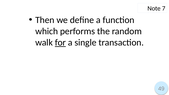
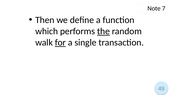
the underline: none -> present
